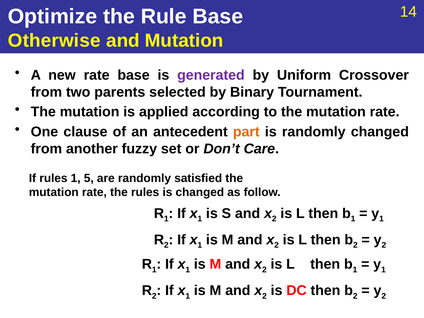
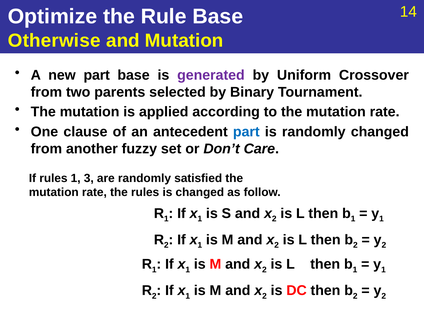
new rate: rate -> part
part at (246, 132) colour: orange -> blue
5: 5 -> 3
